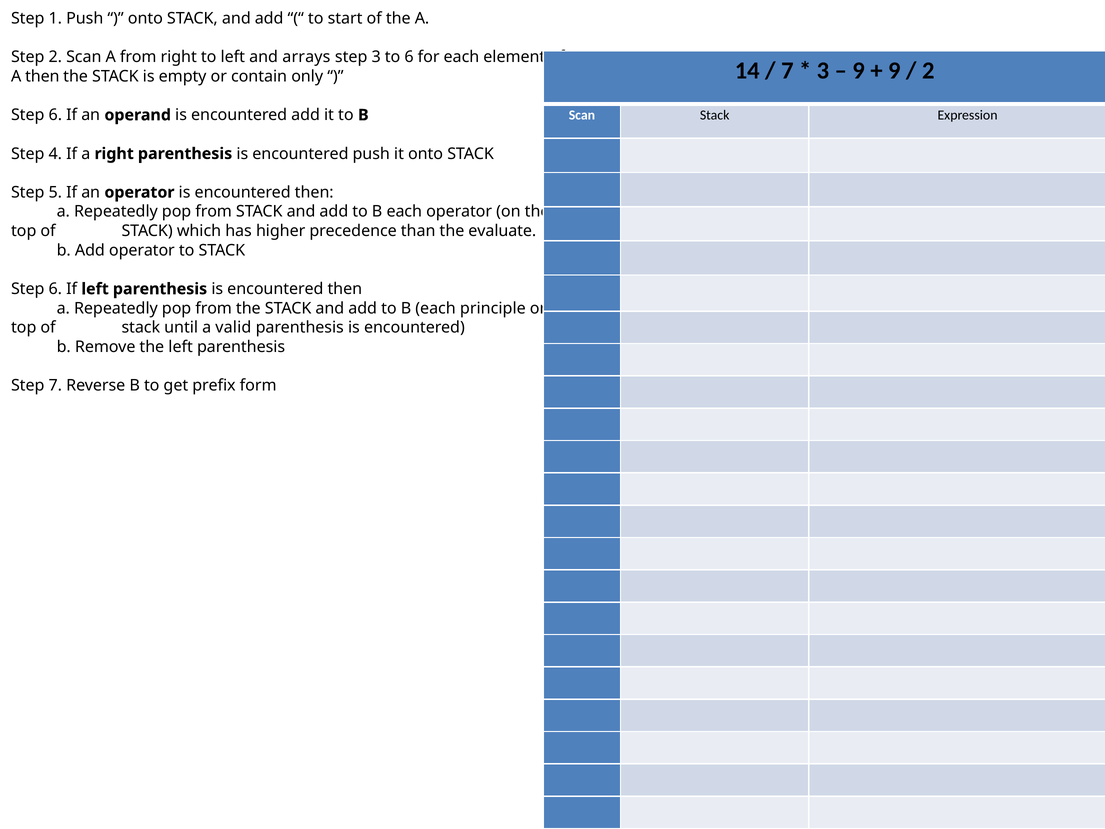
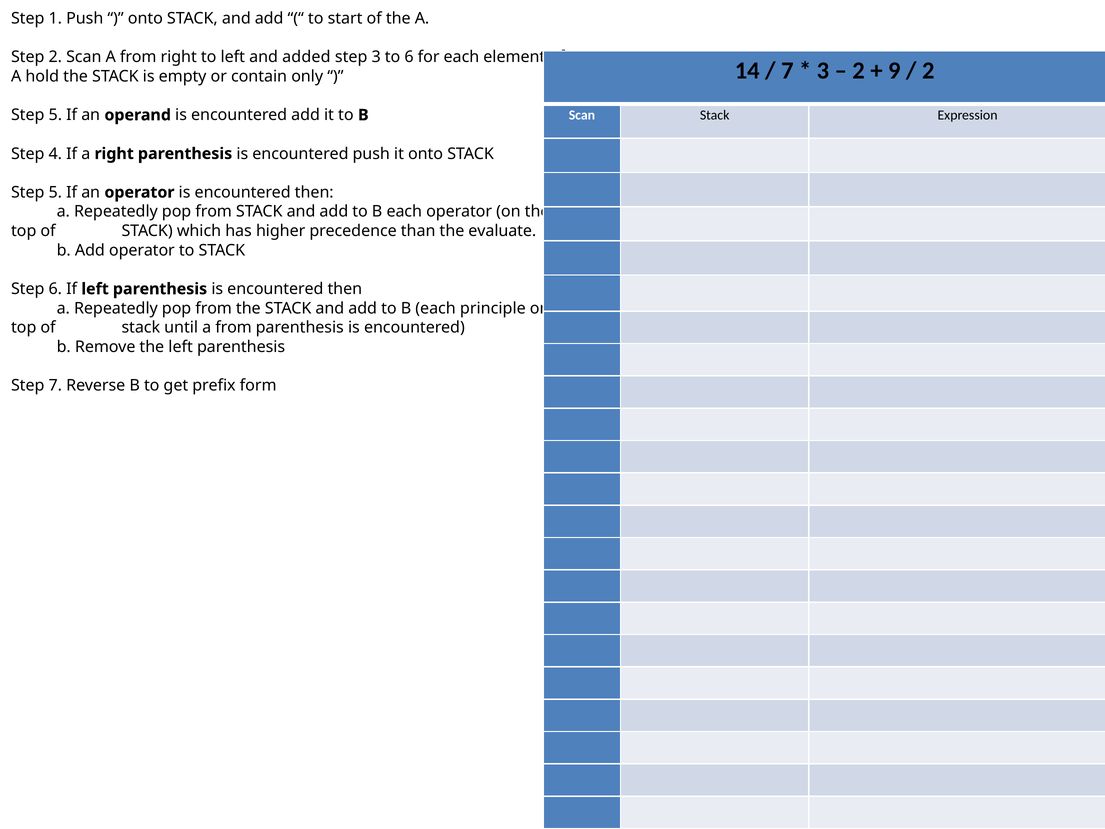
arrays: arrays -> added
9 at (859, 71): 9 -> 2
A then: then -> hold
6 at (55, 115): 6 -> 5
until a valid: valid -> from
